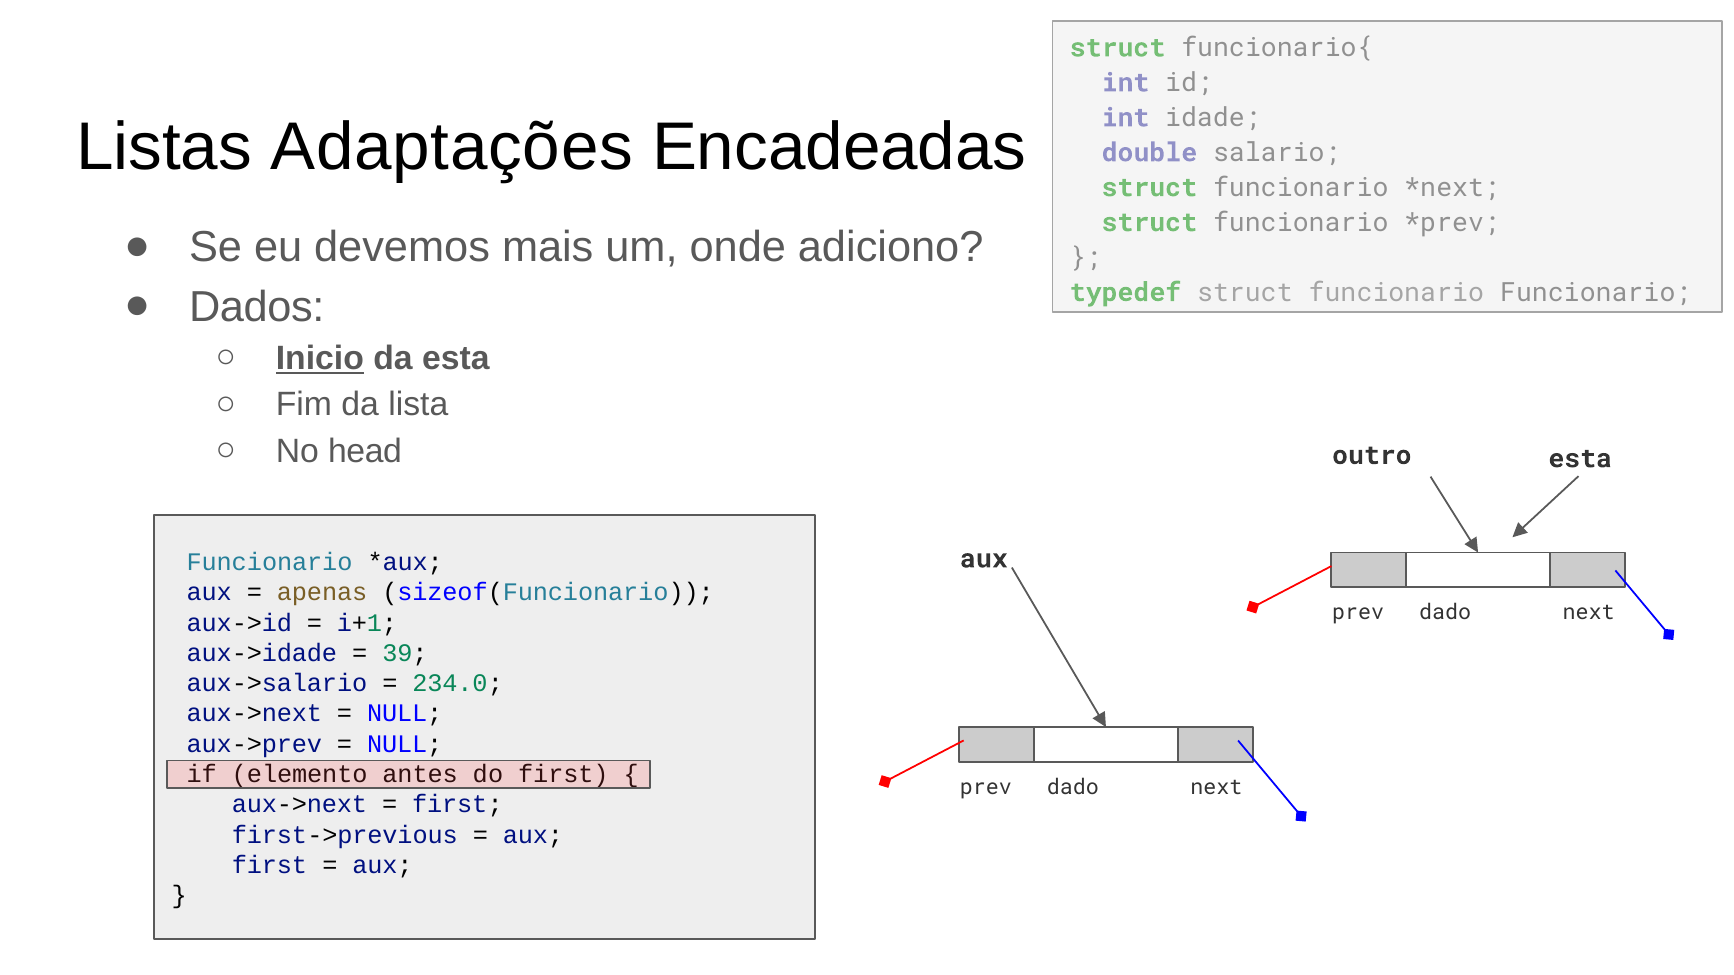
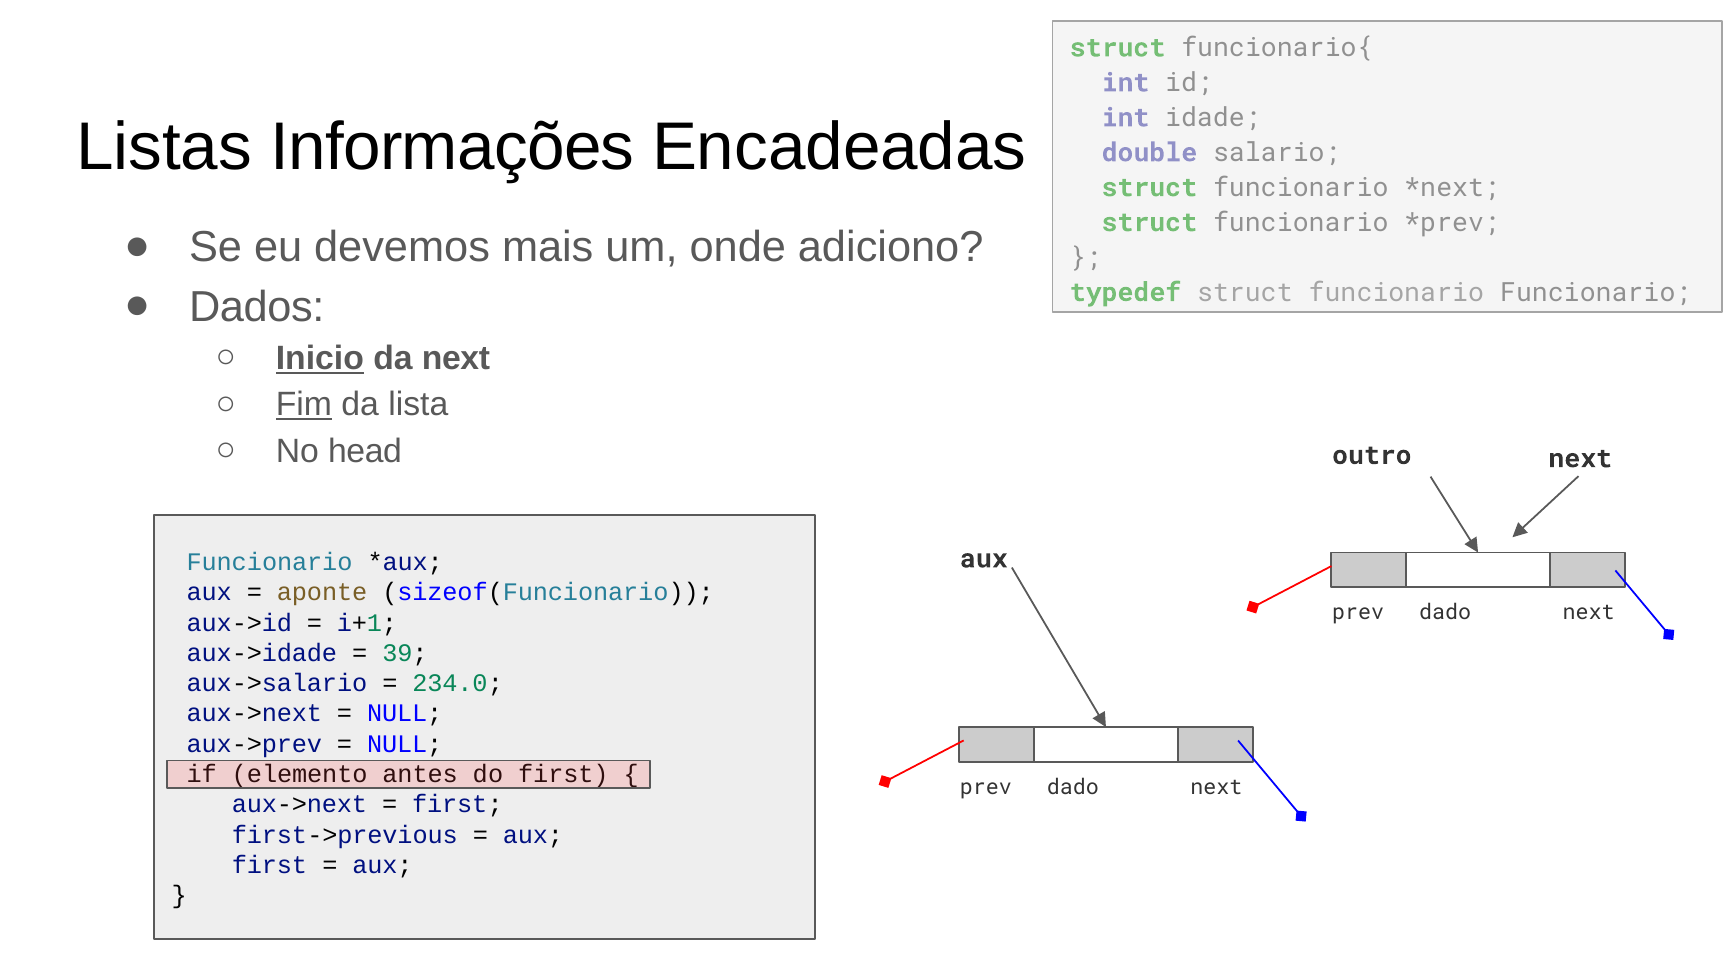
Adaptações: Adaptações -> Informações
da esta: esta -> next
Fim underline: none -> present
esta at (1580, 459): esta -> next
apenas: apenas -> aponte
